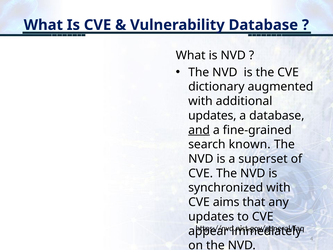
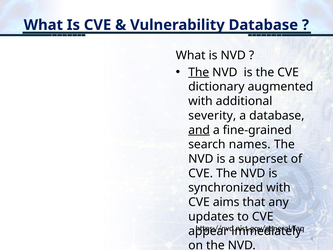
The at (199, 72) underline: none -> present
updates at (212, 115): updates -> severity
known: known -> names
